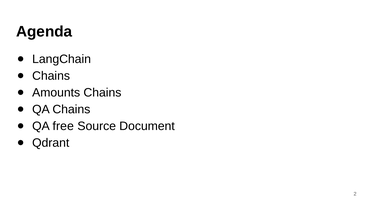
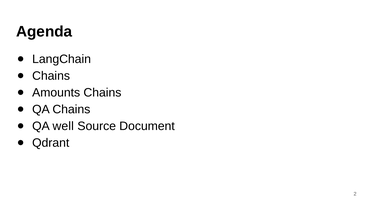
free: free -> well
